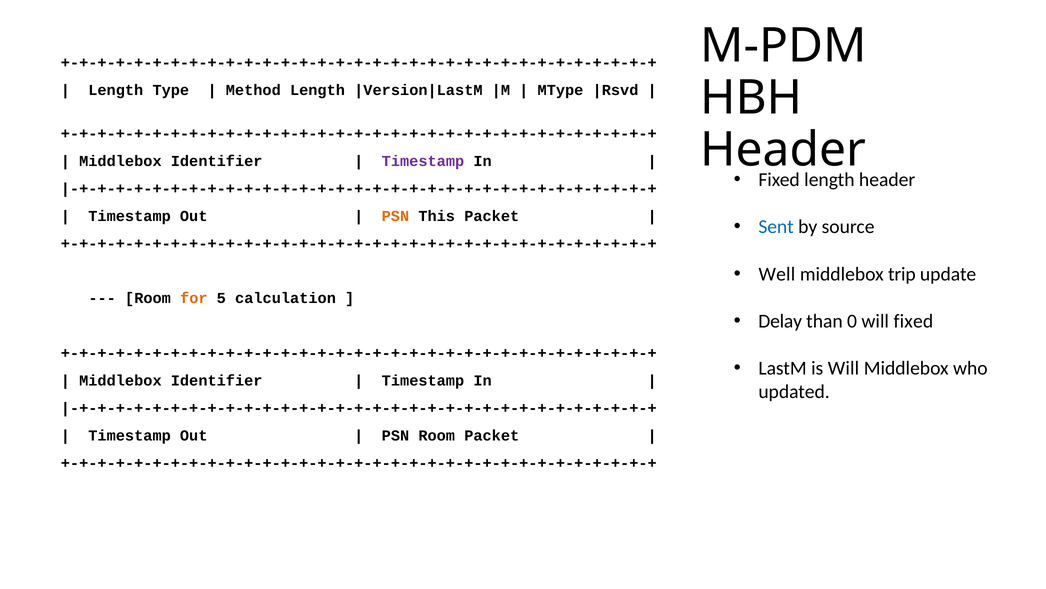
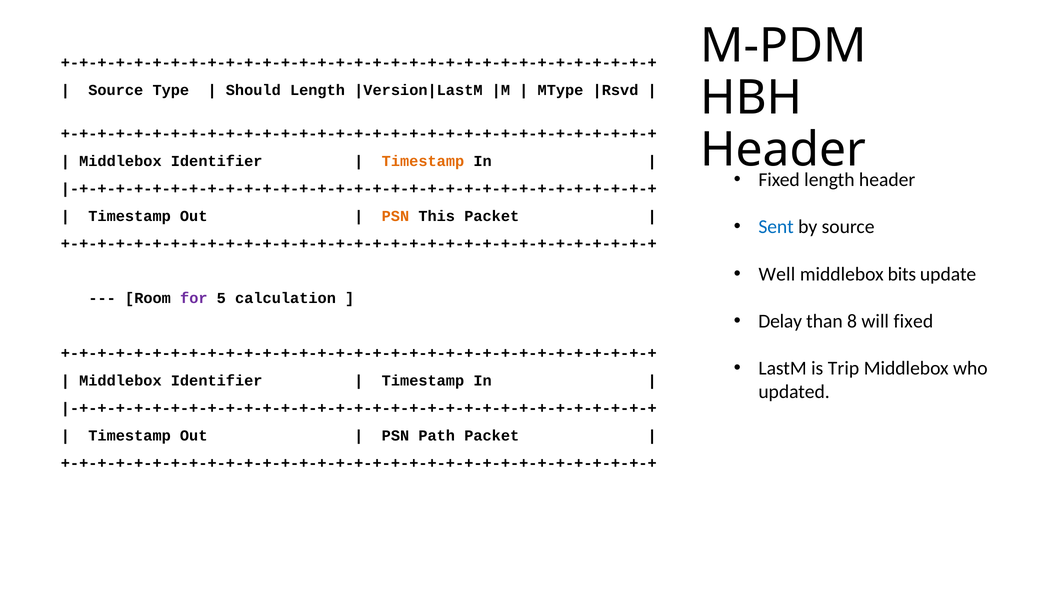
Length at (116, 90): Length -> Source
Method: Method -> Should
Timestamp at (423, 161) colour: purple -> orange
trip: trip -> bits
for colour: orange -> purple
0: 0 -> 8
is Will: Will -> Trip
PSN Room: Room -> Path
